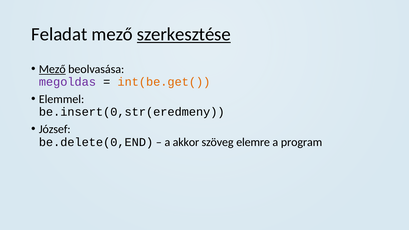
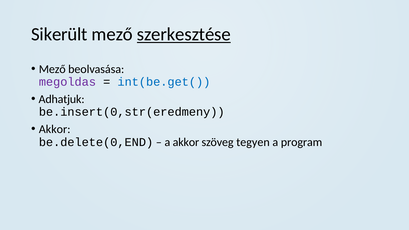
Feladat: Feladat -> Sikerült
Mező at (52, 69) underline: present -> none
int(be.get( colour: orange -> blue
Elemmel: Elemmel -> Adhatjuk
József at (55, 129): József -> Akkor
elemre: elemre -> tegyen
